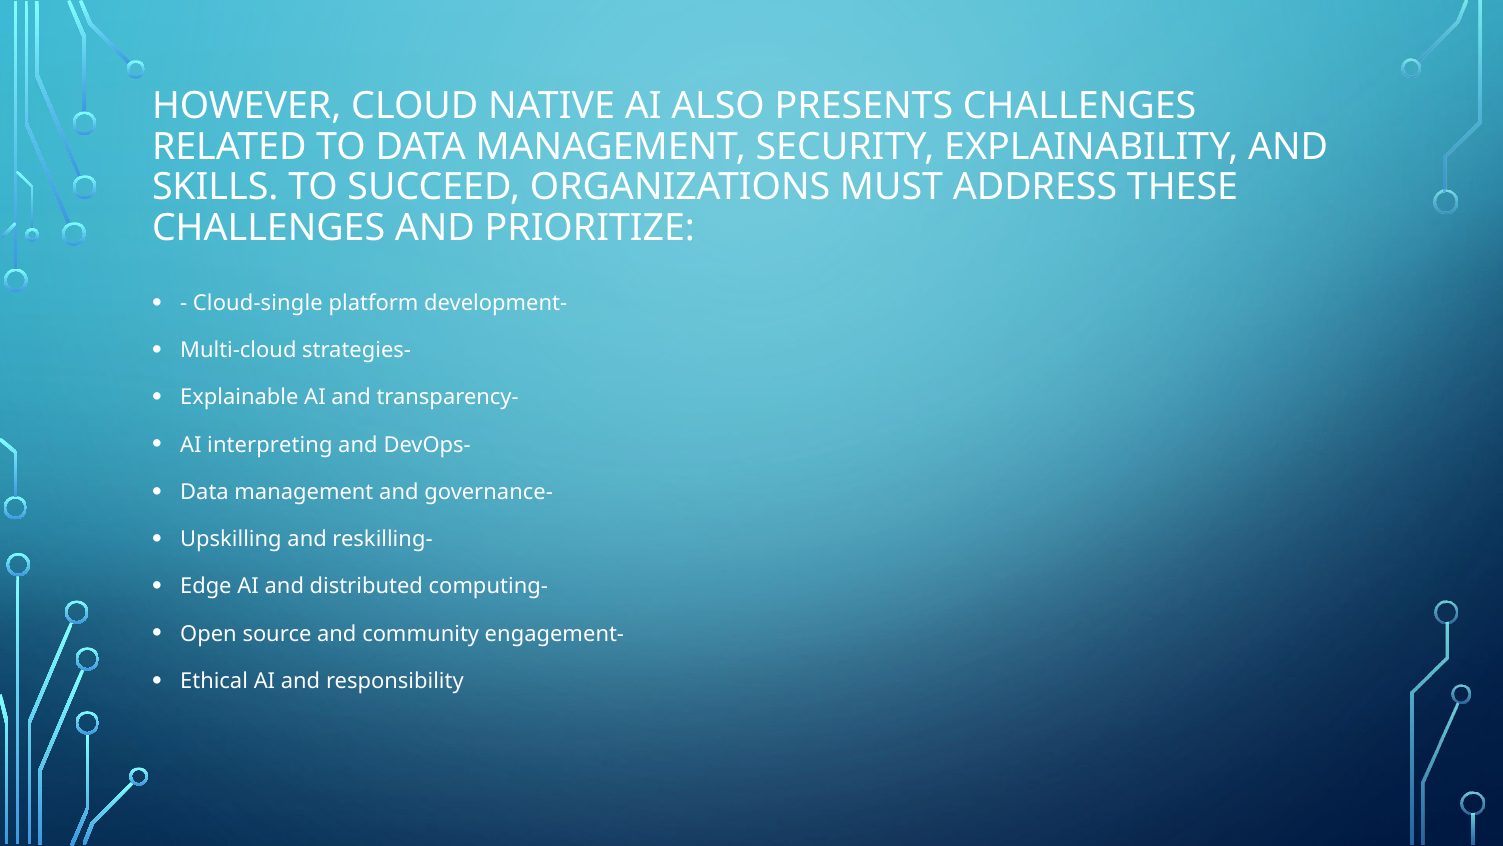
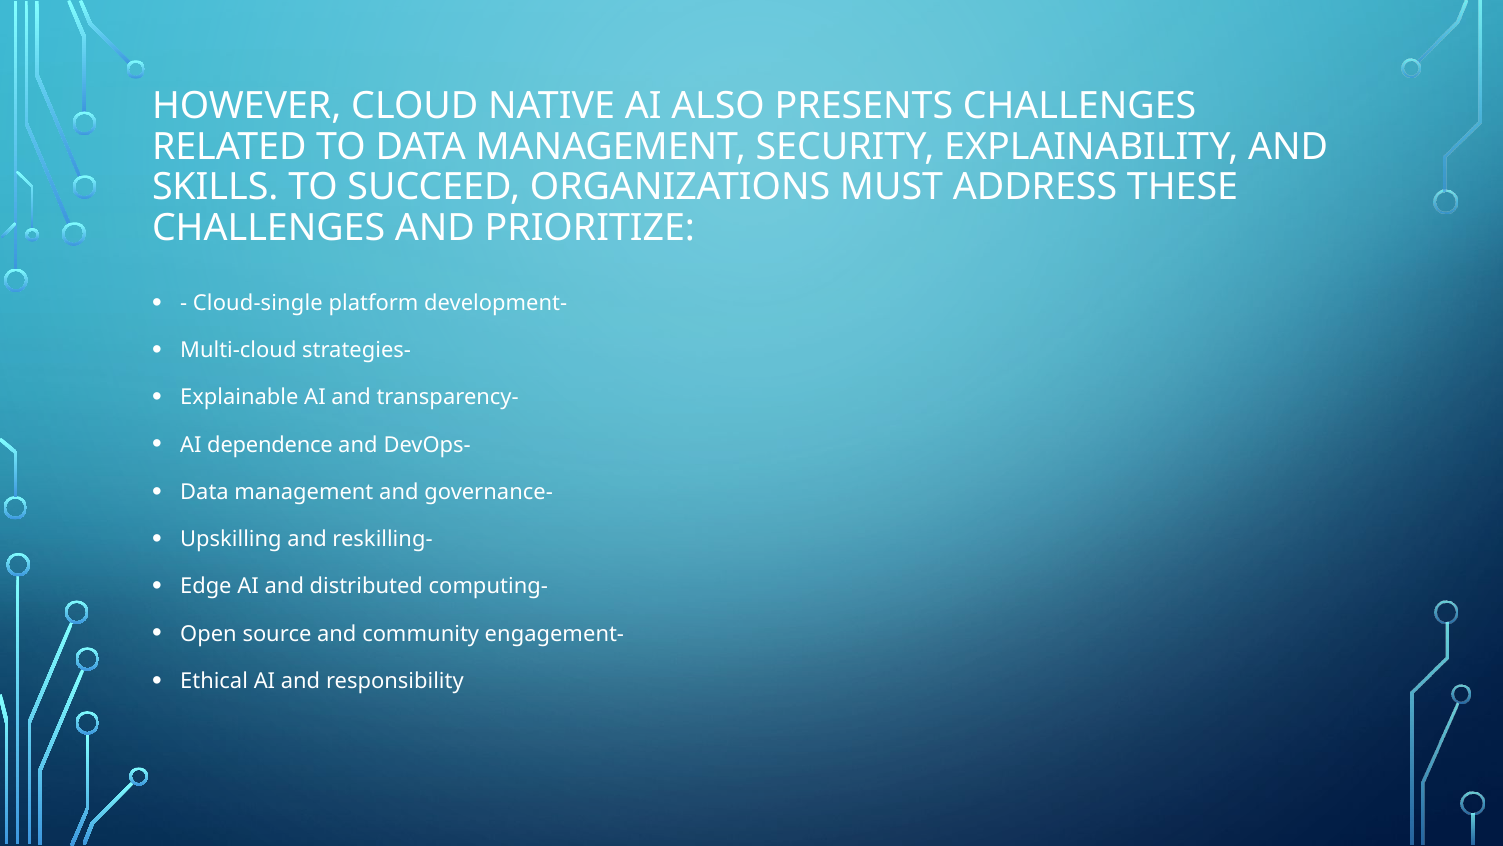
interpreting: interpreting -> dependence
